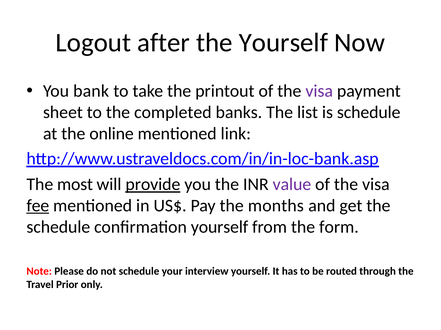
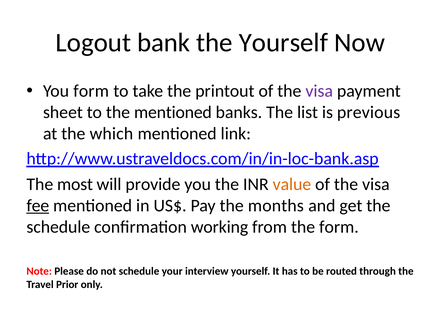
after: after -> bank
You bank: bank -> form
the completed: completed -> mentioned
is schedule: schedule -> previous
online: online -> which
provide underline: present -> none
value colour: purple -> orange
confirmation yourself: yourself -> working
